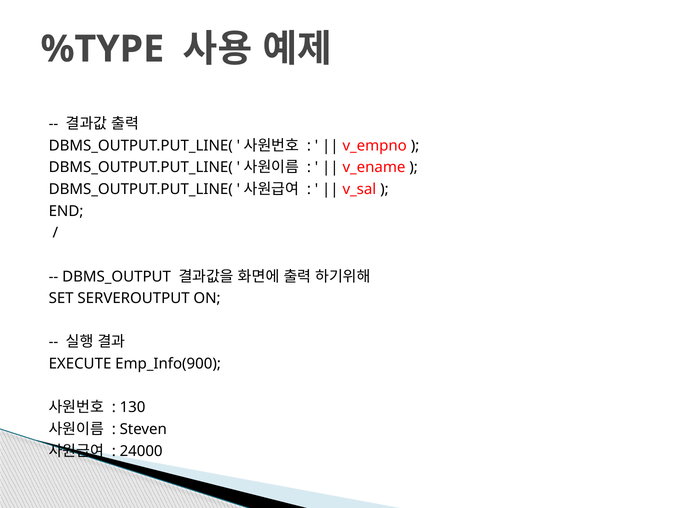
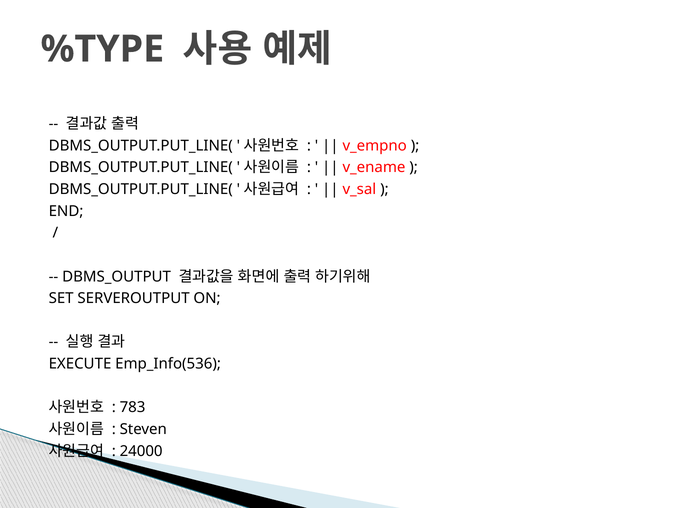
Emp_Info(900: Emp_Info(900 -> Emp_Info(536
130: 130 -> 783
